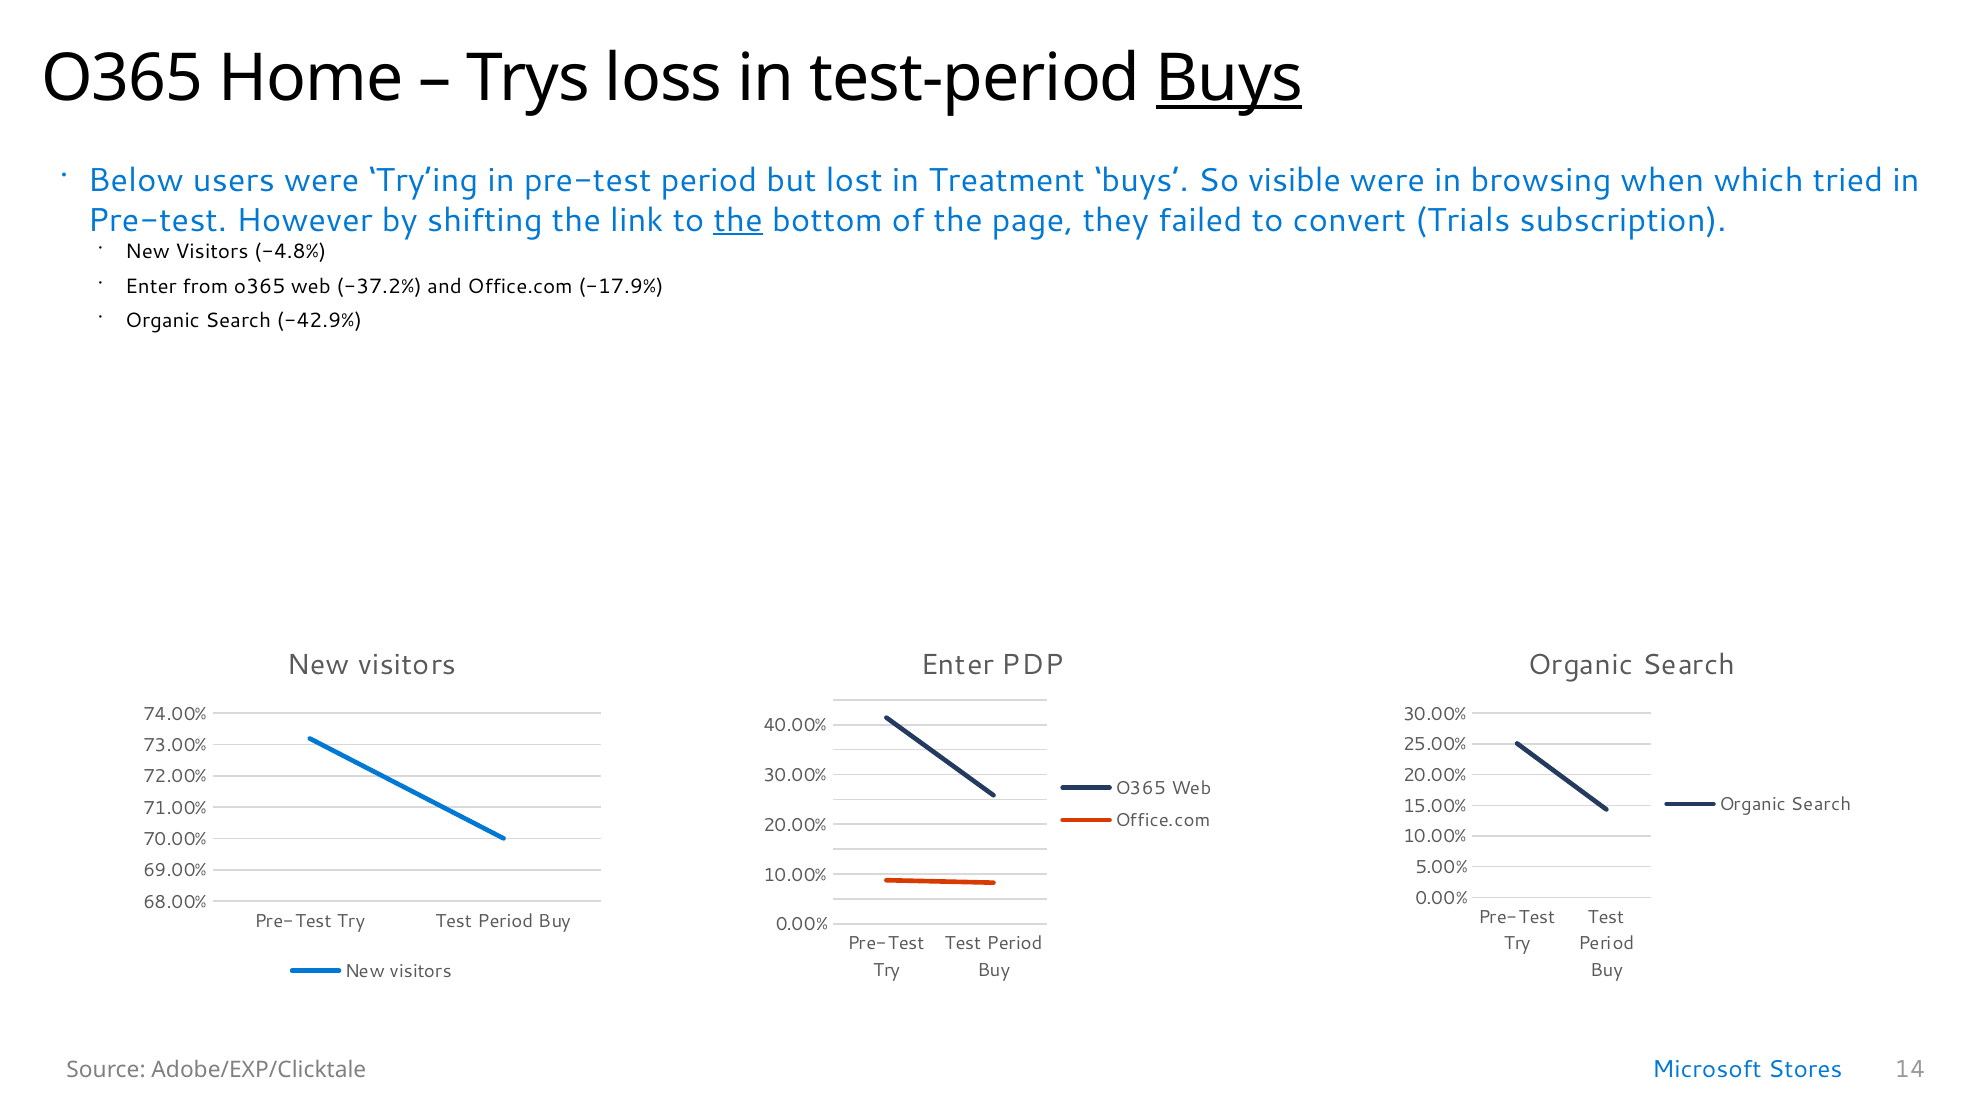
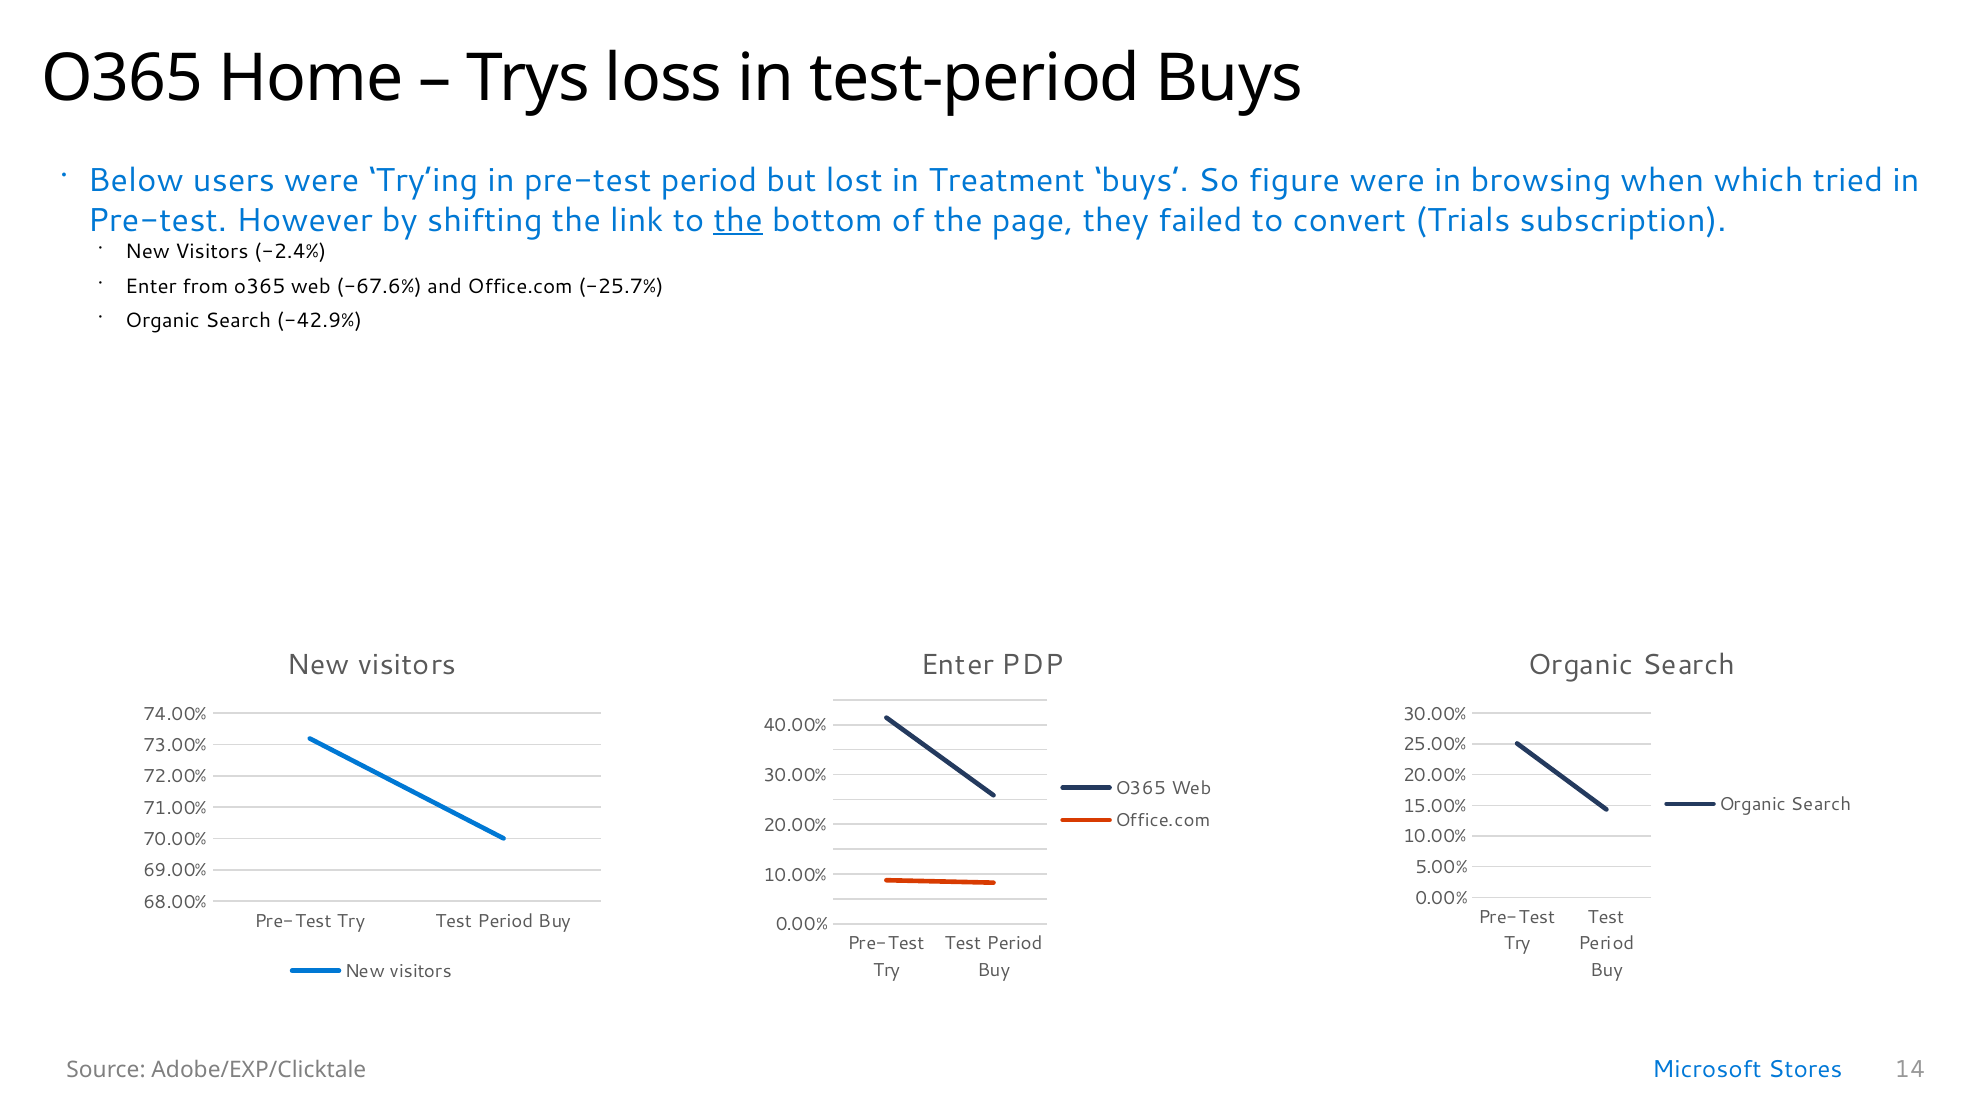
Buys at (1229, 79) underline: present -> none
visible: visible -> figure
-4.8%: -4.8% -> -2.4%
-37.2%: -37.2% -> -67.6%
-17.9%: -17.9% -> -25.7%
